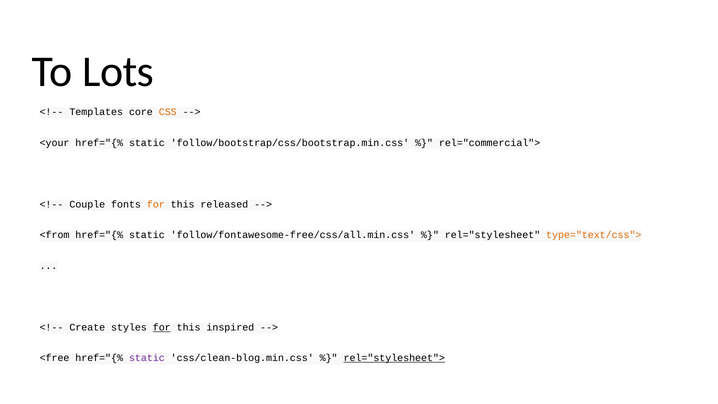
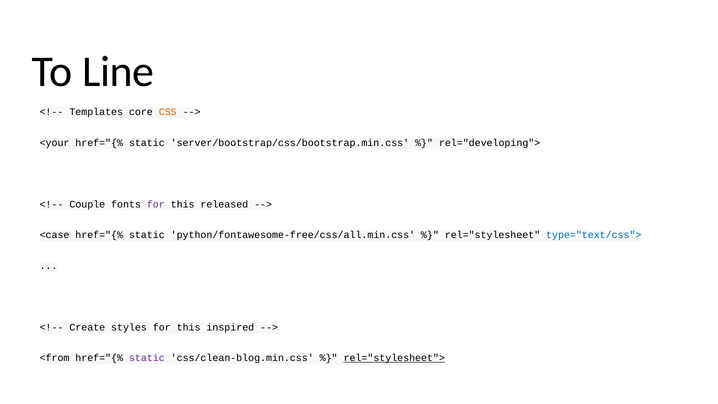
Lots: Lots -> Line
follow/bootstrap/css/bootstrap.min.css: follow/bootstrap/css/bootstrap.min.css -> server/bootstrap/css/bootstrap.min.css
rel="commercial">: rel="commercial"> -> rel="developing">
for at (156, 204) colour: orange -> purple
<from: <from -> <case
follow/fontawesome-free/css/all.min.css: follow/fontawesome-free/css/all.min.css -> python/fontawesome-free/css/all.min.css
type="text/css"> colour: orange -> blue
for at (162, 327) underline: present -> none
<free: <free -> <from
